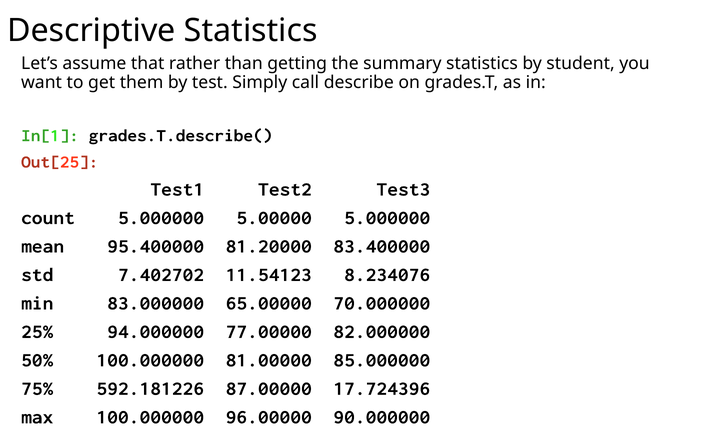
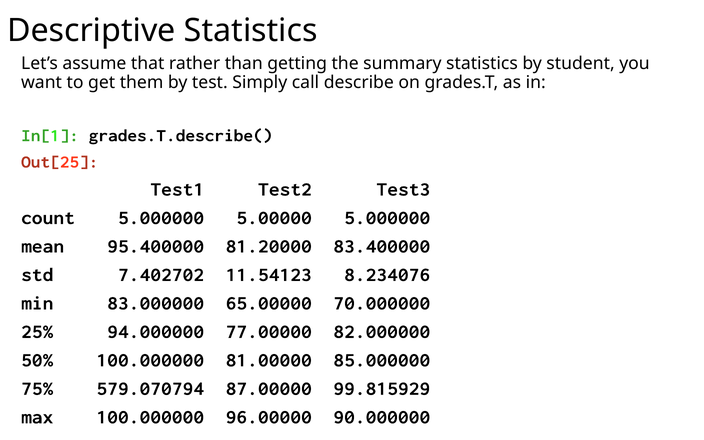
592.181226: 592.181226 -> 579.070794
17.724396: 17.724396 -> 99.815929
